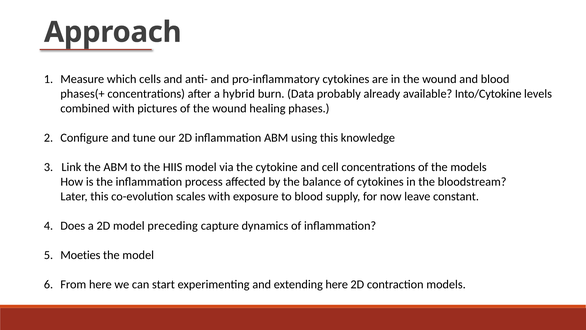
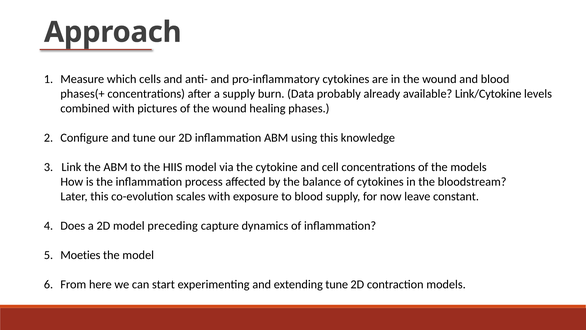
a hybrid: hybrid -> supply
Into/Cytokine: Into/Cytokine -> Link/Cytokine
extending here: here -> tune
